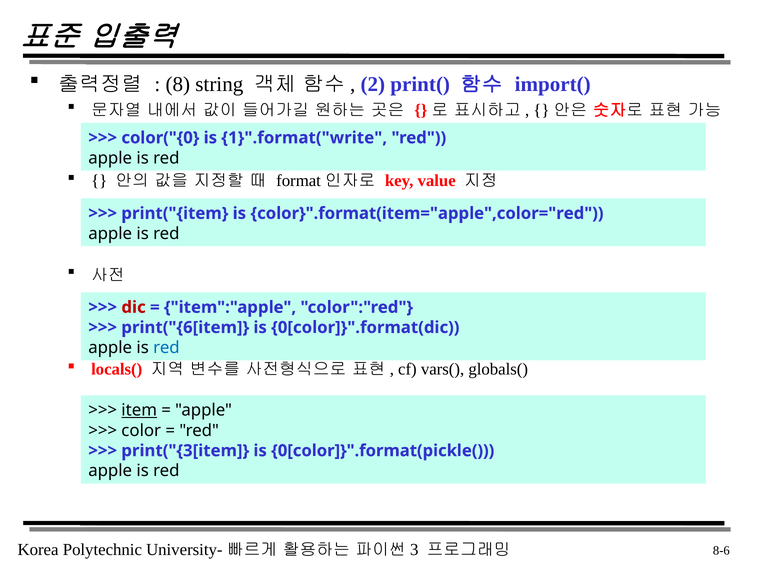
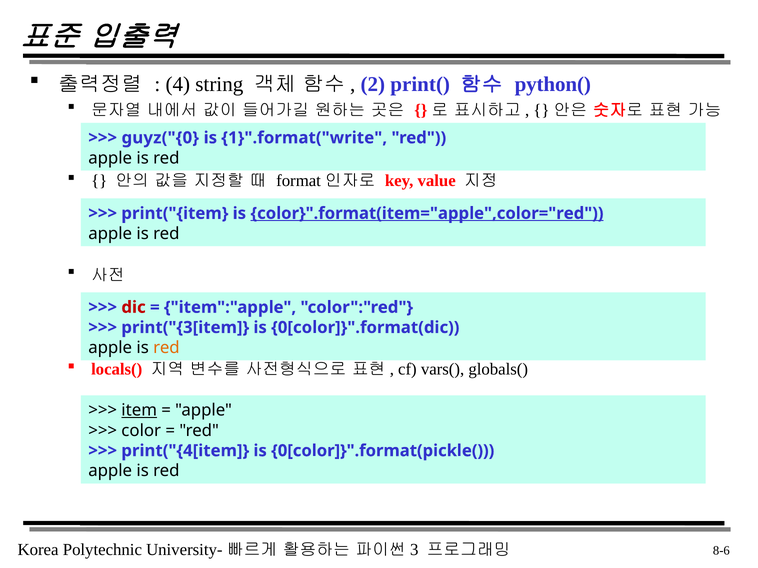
8: 8 -> 4
import(: import( -> python(
color("{0: color("{0 -> guyz("{0
color}".format(item="apple",color="red underline: none -> present
print("{6[item: print("{6[item -> print("{3[item
red at (166, 348) colour: blue -> orange
print("{3[item: print("{3[item -> print("{4[item
